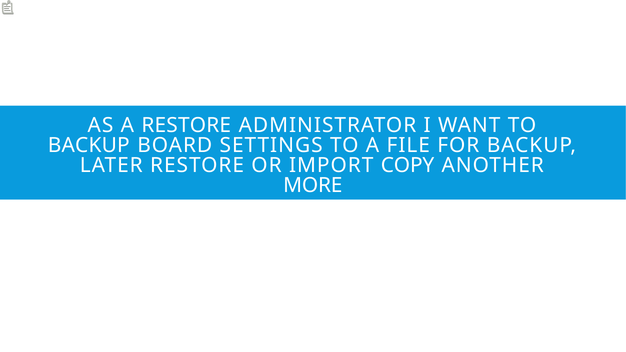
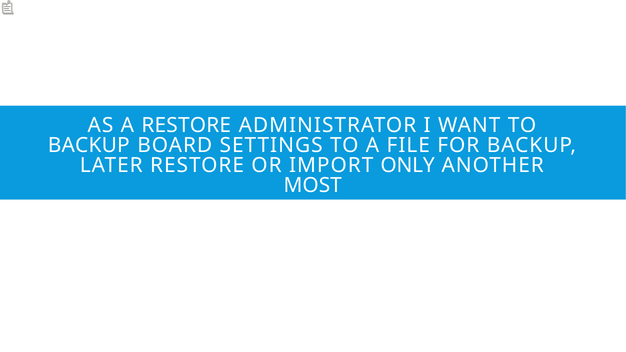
COPY: COPY -> ONLY
MORE: MORE -> MOST
